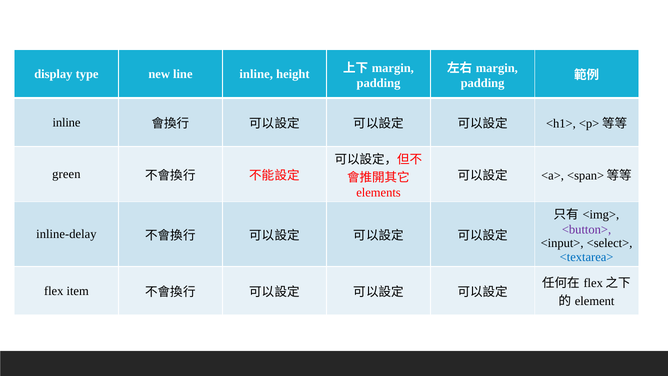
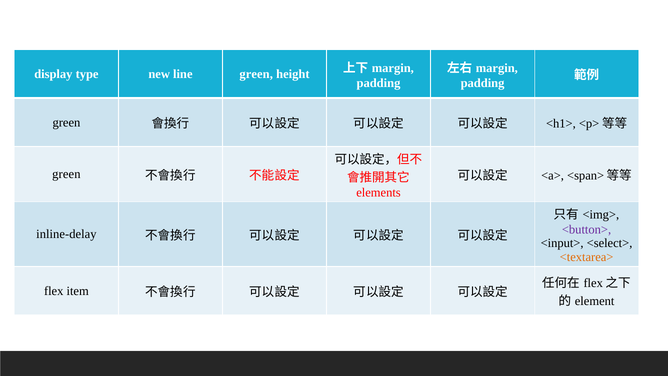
line inline: inline -> green
inline at (66, 122): inline -> green
<textarea> colour: blue -> orange
